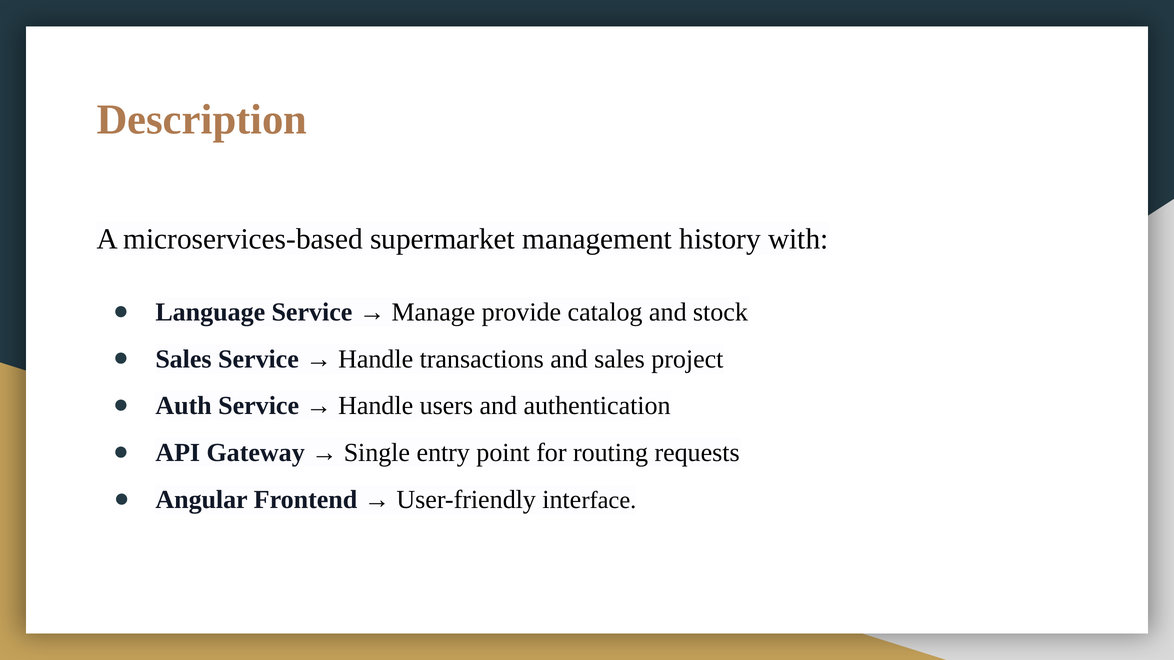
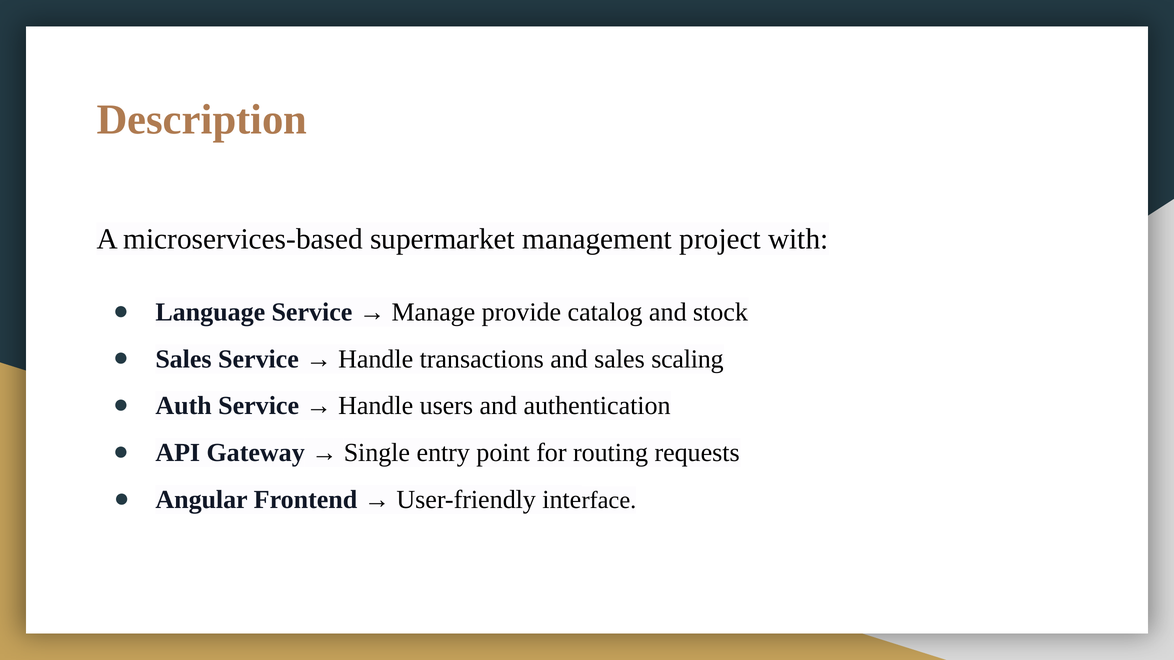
history: history -> project
project: project -> scaling
